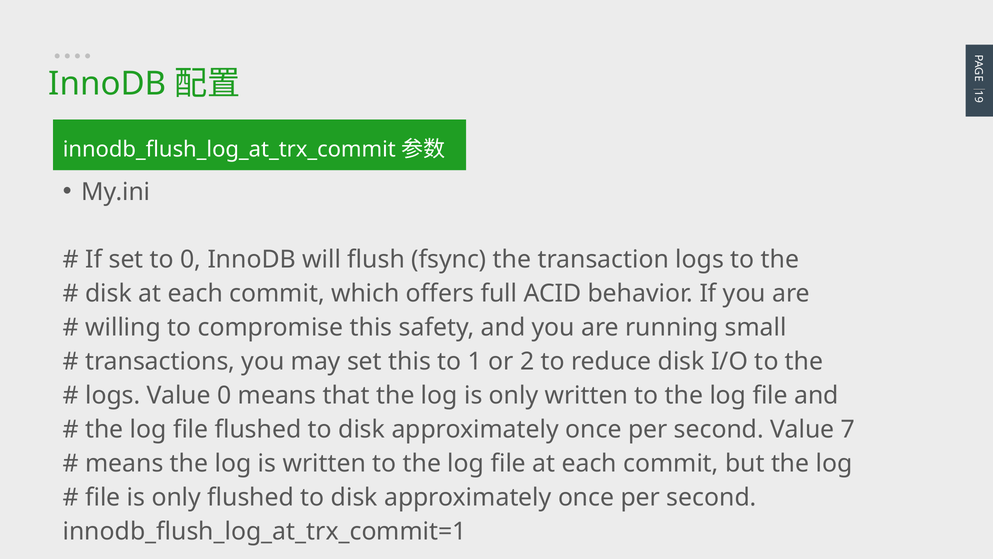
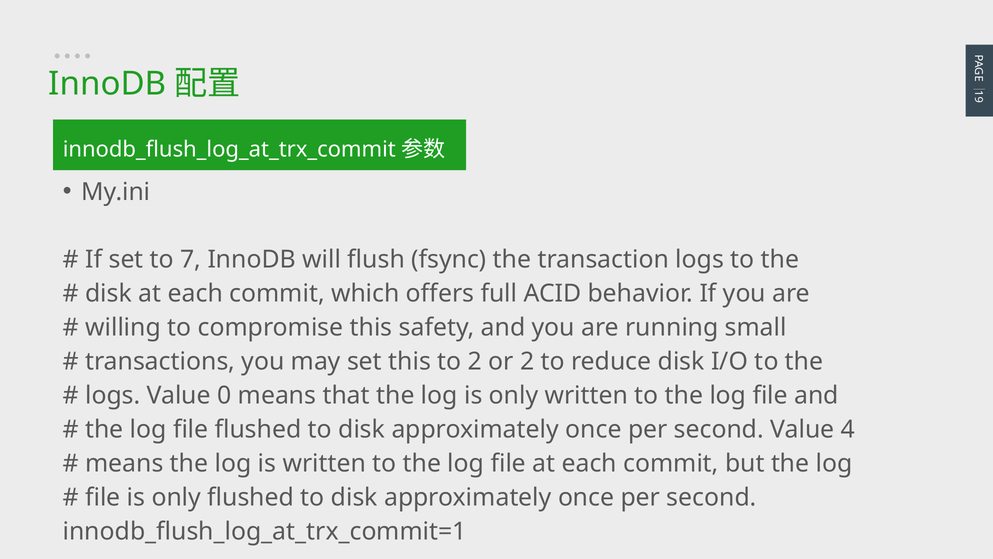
to 0: 0 -> 7
to 1: 1 -> 2
7: 7 -> 4
